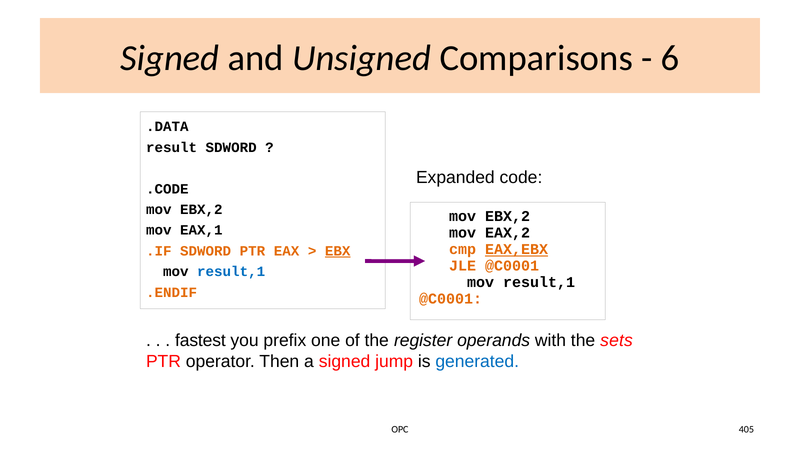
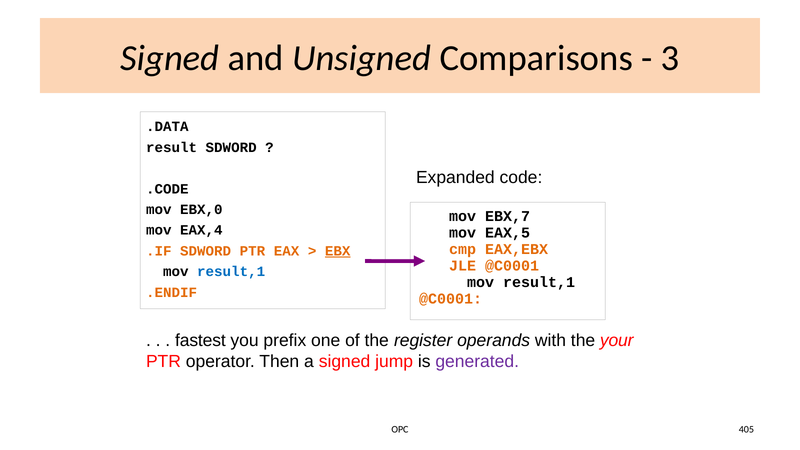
6: 6 -> 3
EBX,2 at (201, 210): EBX,2 -> EBX,0
EBX,2 at (508, 216): EBX,2 -> EBX,7
EAX,1: EAX,1 -> EAX,4
EAX,2: EAX,2 -> EAX,5
EAX,EBX underline: present -> none
sets: sets -> your
generated colour: blue -> purple
